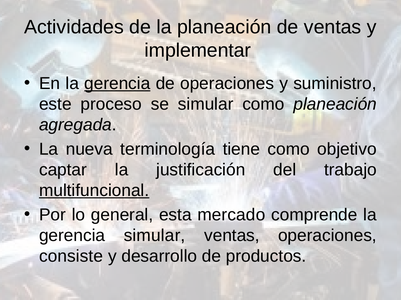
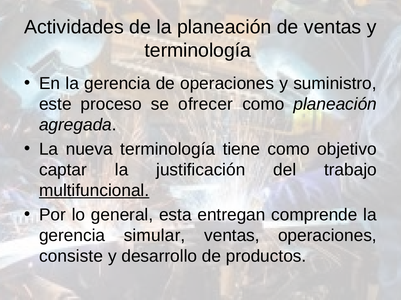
implementar at (198, 50): implementar -> terminología
gerencia at (117, 84) underline: present -> none
se simular: simular -> ofrecer
mercado: mercado -> entregan
